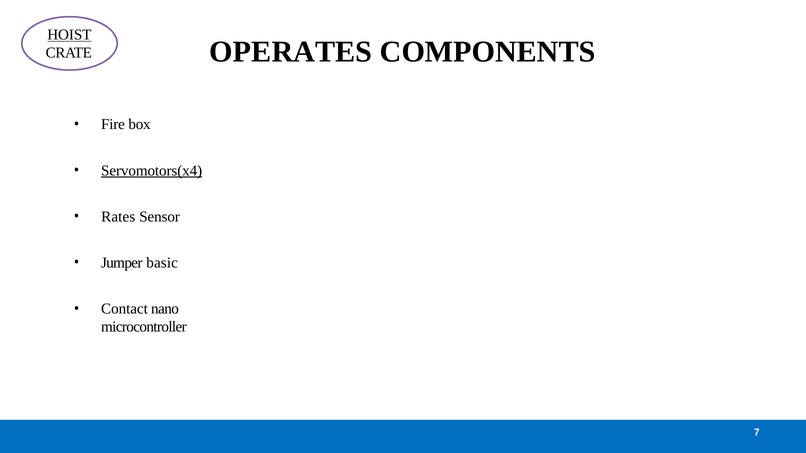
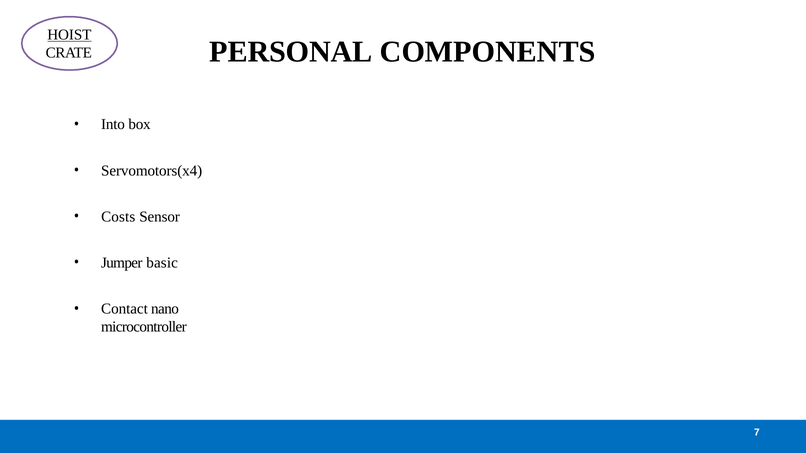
OPERATES: OPERATES -> PERSONAL
Fire: Fire -> Into
Servomotors(x4 underline: present -> none
Rates: Rates -> Costs
